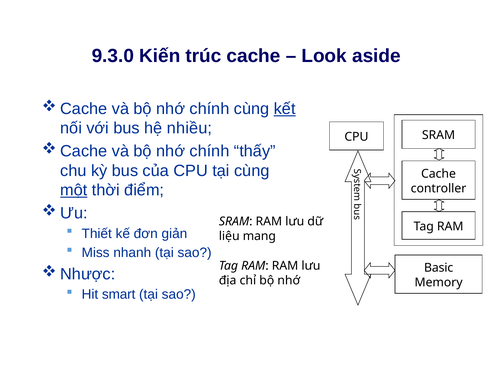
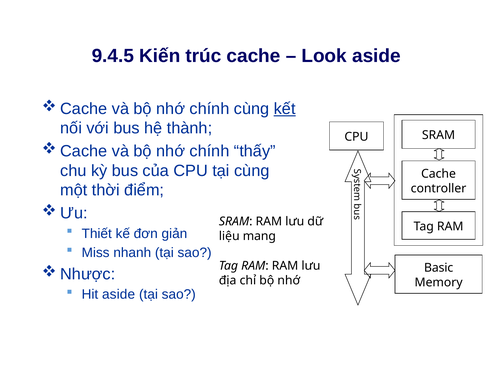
9.3.0: 9.3.0 -> 9.4.5
nhiều: nhiều -> thành
một underline: present -> none
Hit smart: smart -> aside
